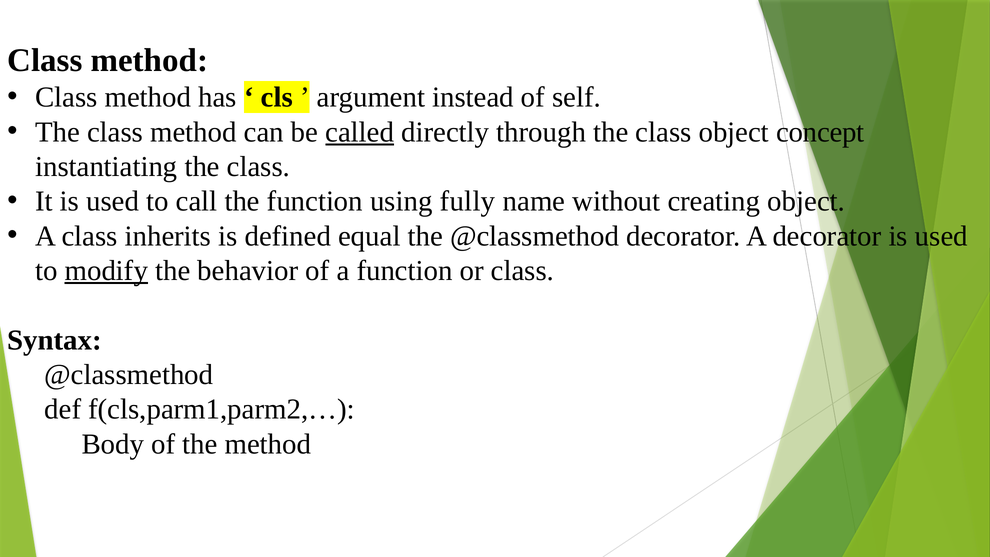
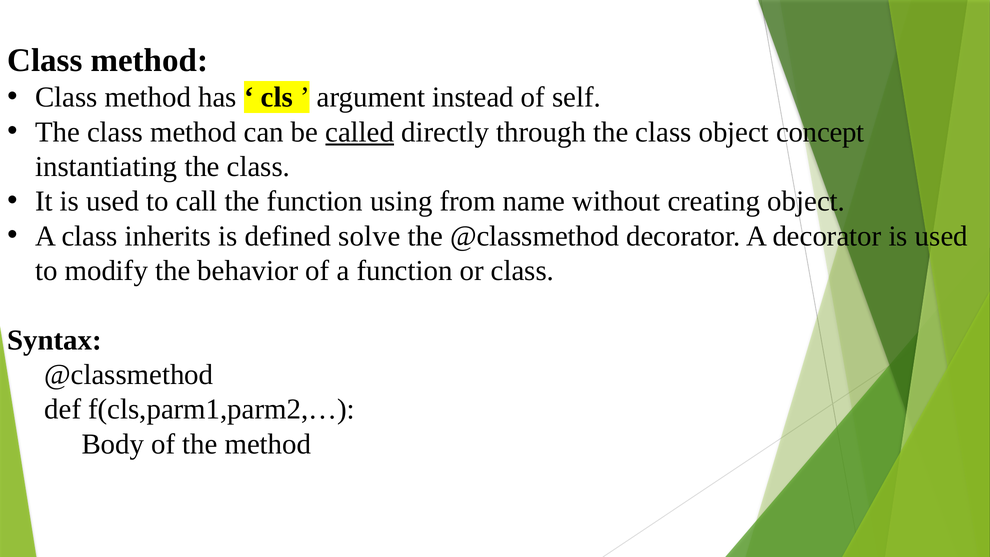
fully: fully -> from
equal: equal -> solve
modify underline: present -> none
